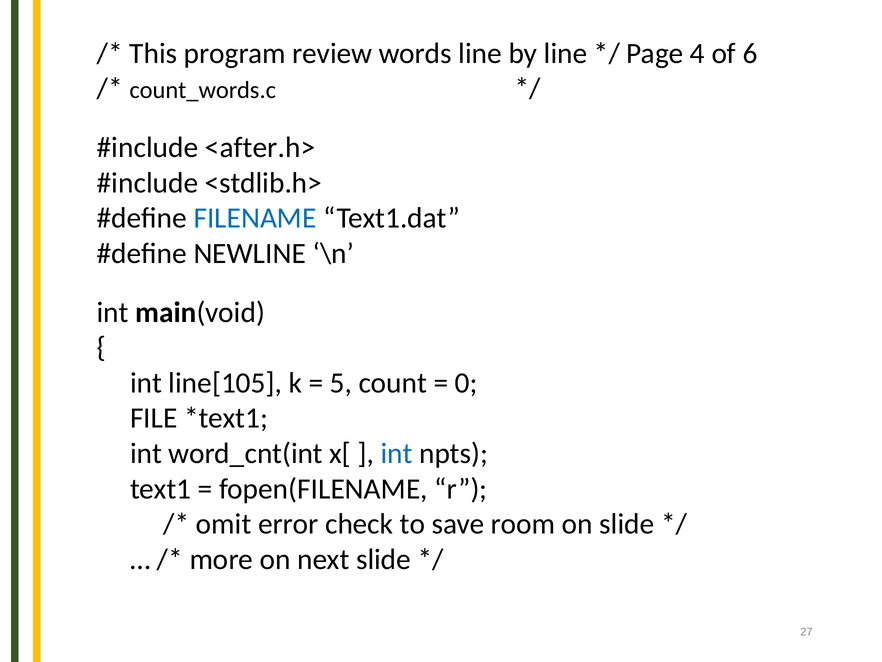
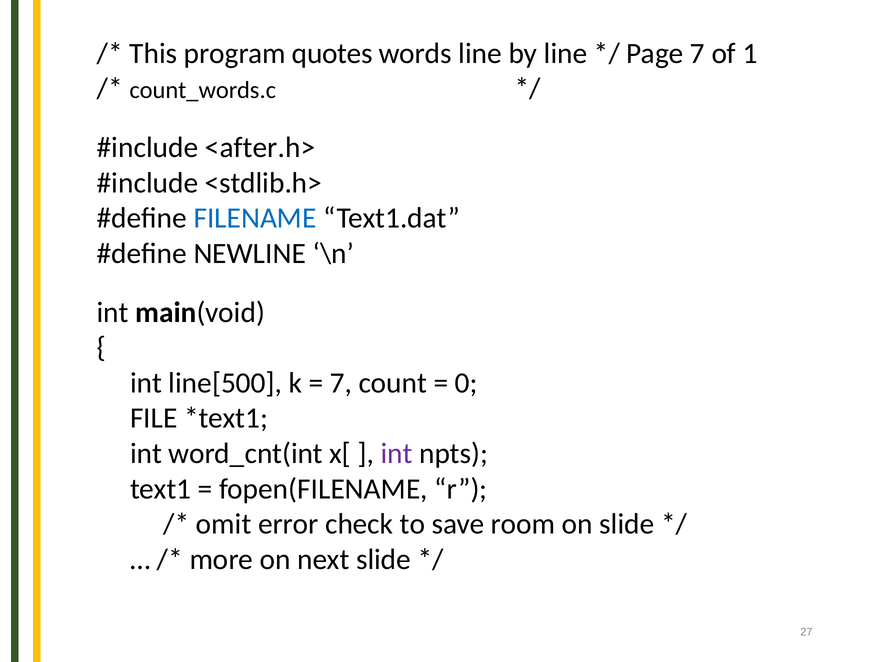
review: review -> quotes
Page 4: 4 -> 7
6: 6 -> 1
line[105: line[105 -> line[500
5 at (341, 383): 5 -> 7
int at (397, 453) colour: blue -> purple
